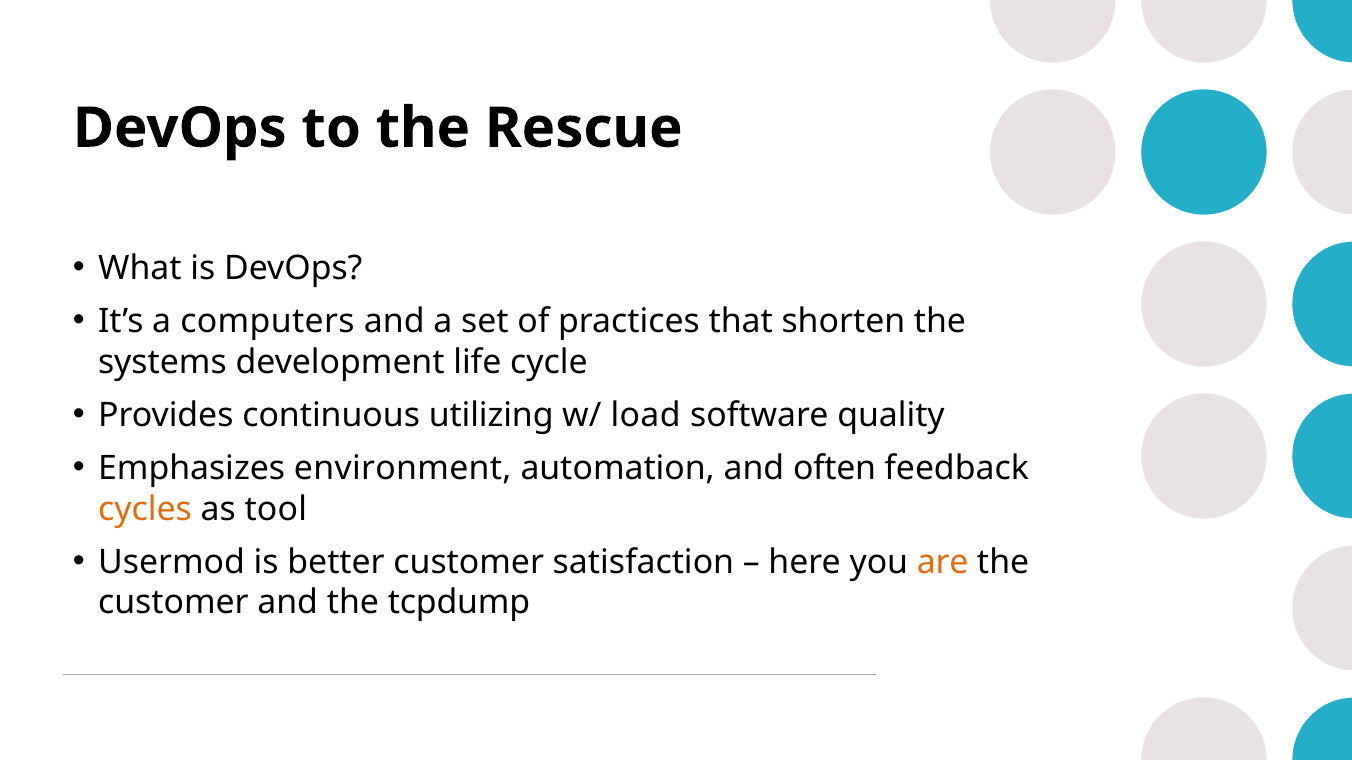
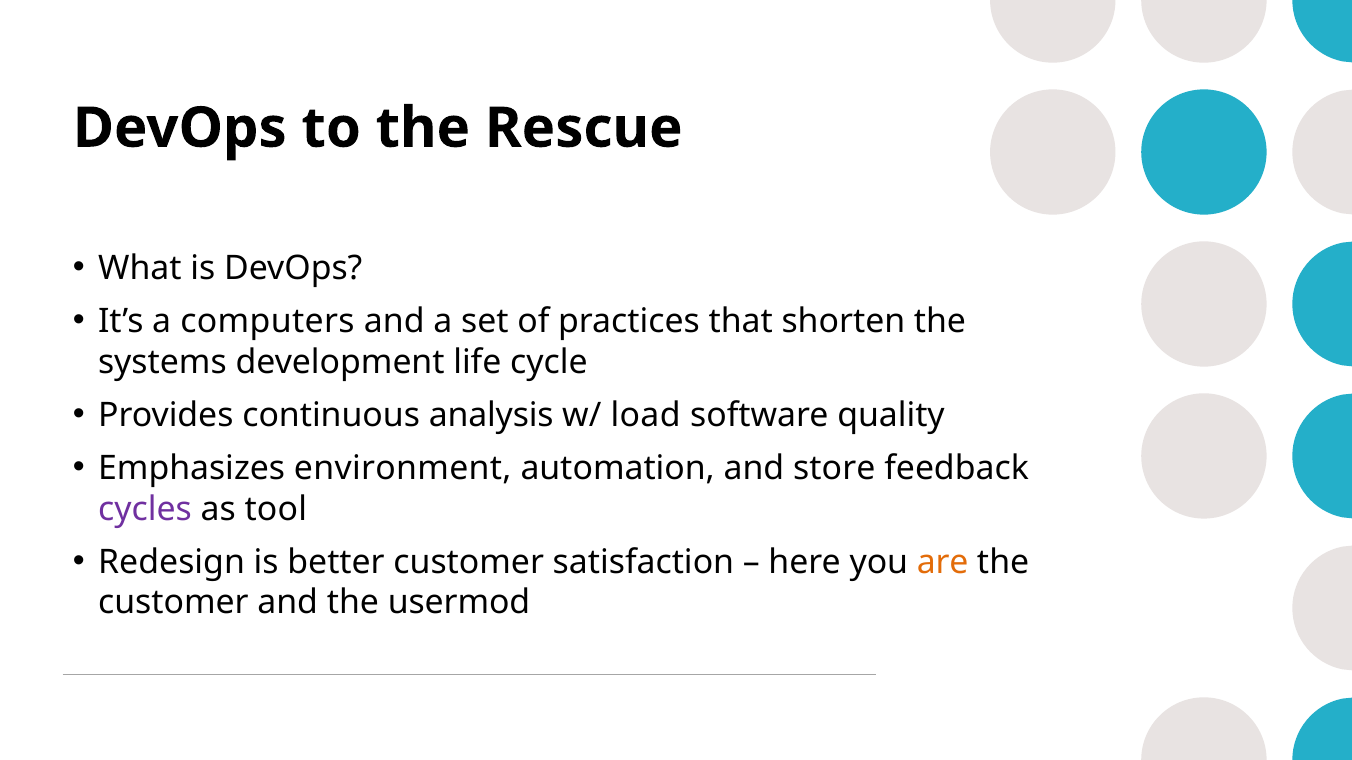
utilizing: utilizing -> analysis
often: often -> store
cycles colour: orange -> purple
Usermod: Usermod -> Redesign
tcpdump: tcpdump -> usermod
